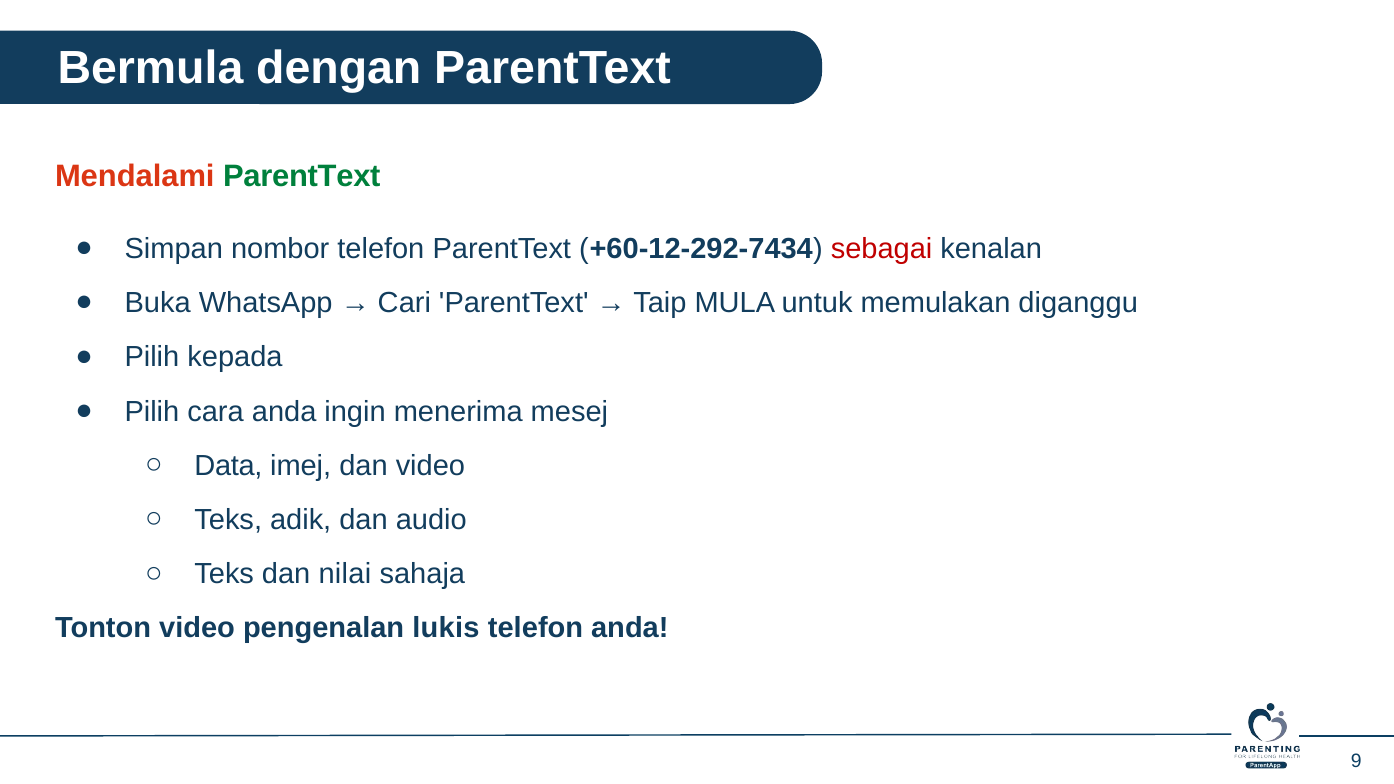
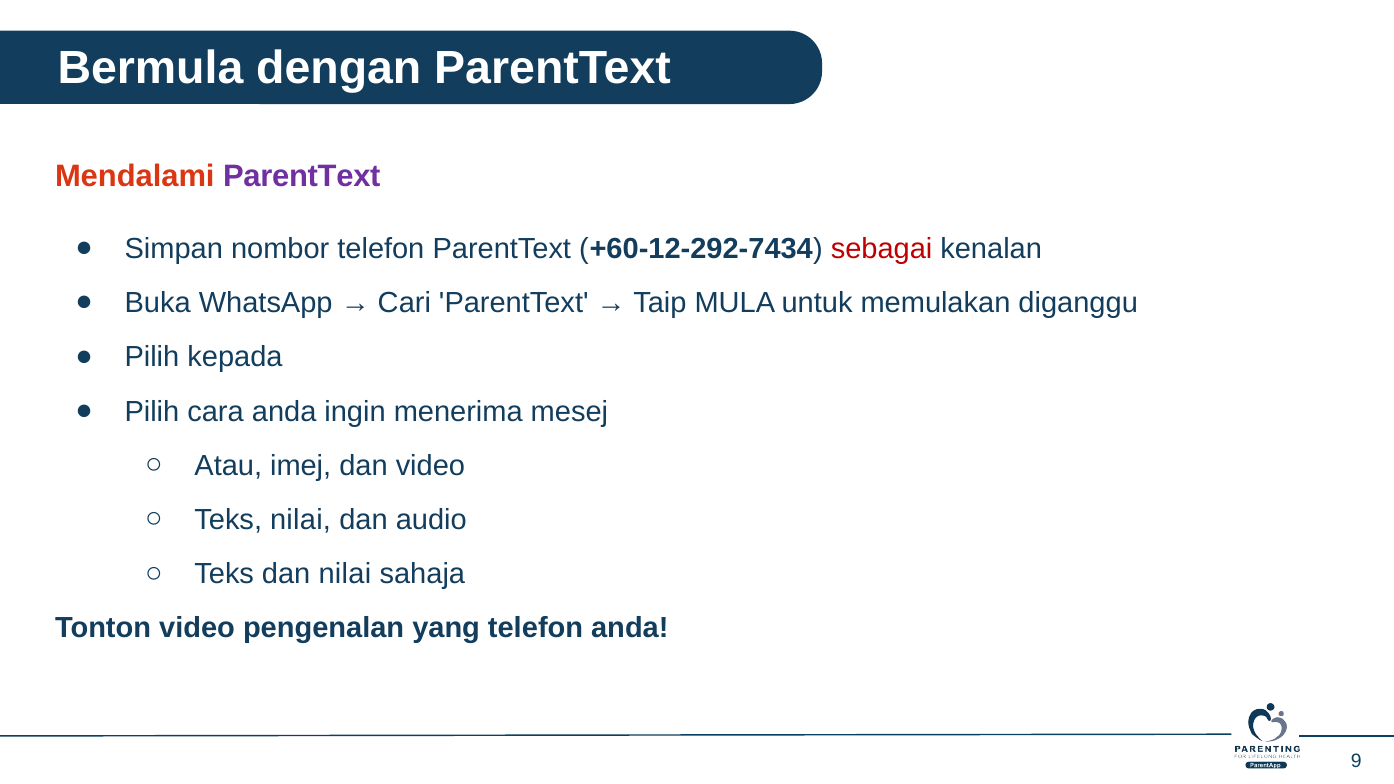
ParentText at (302, 176) colour: green -> purple
Data: Data -> Atau
Teks adik: adik -> nilai
lukis: lukis -> yang
